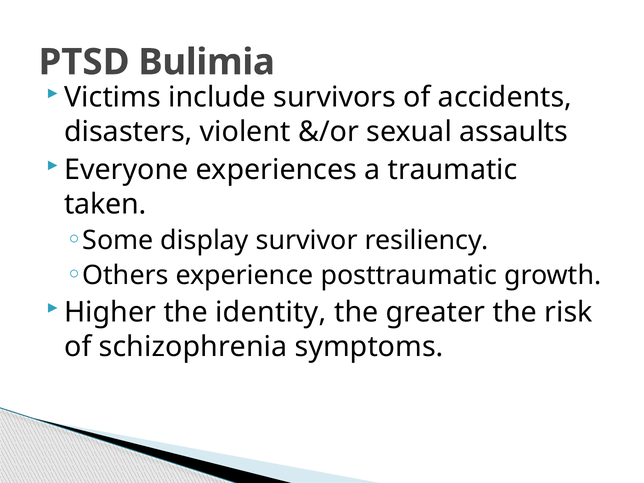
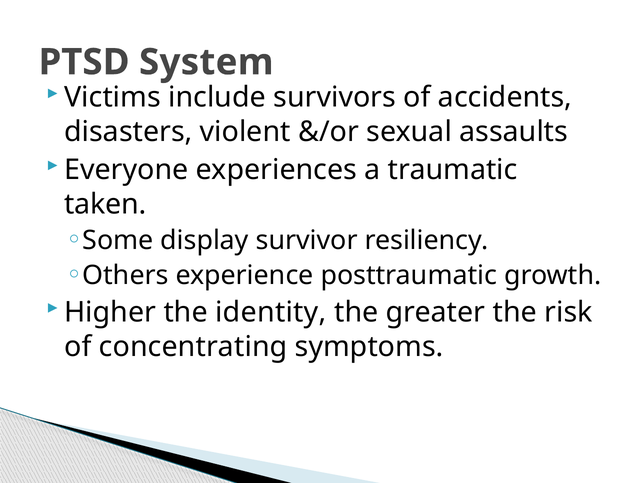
Bulimia: Bulimia -> System
schizophrenia: schizophrenia -> concentrating
